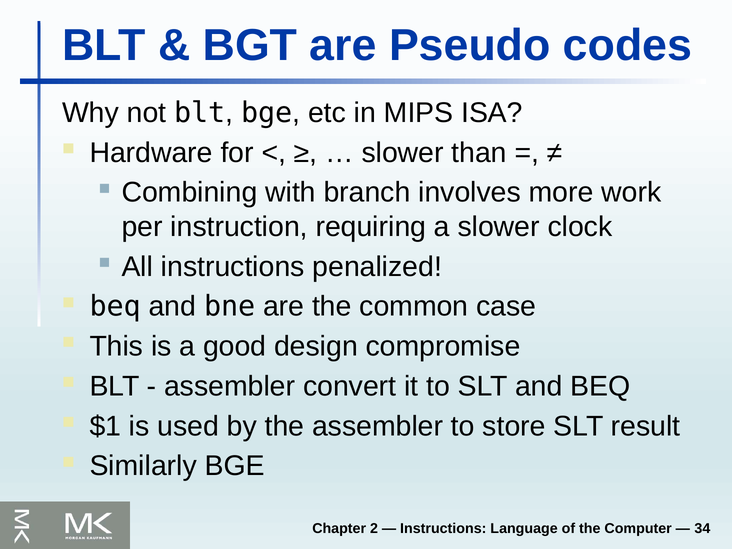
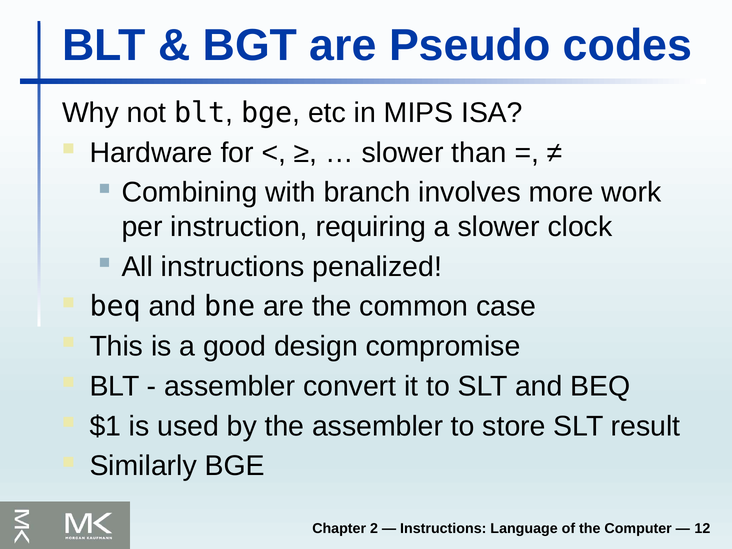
34: 34 -> 12
